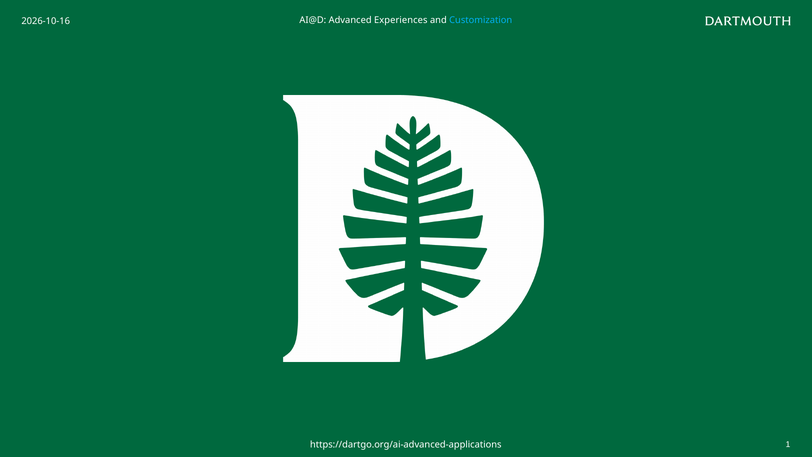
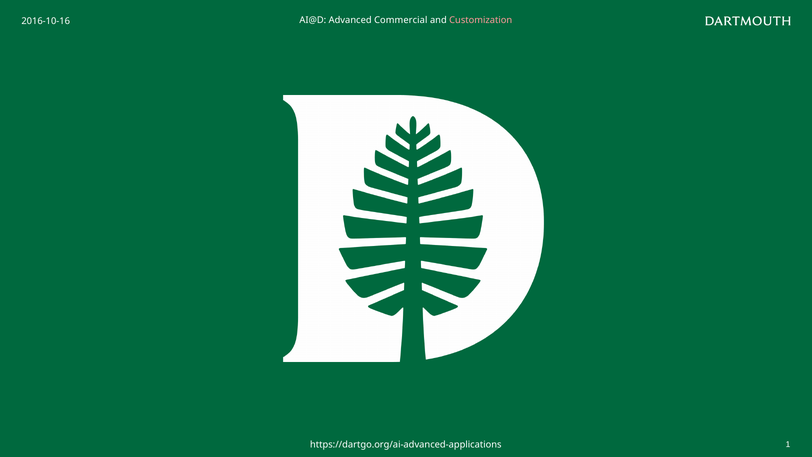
2026-10-16: 2026-10-16 -> 2016-10-16
Experiences: Experiences -> Commercial
Customization colour: light blue -> pink
